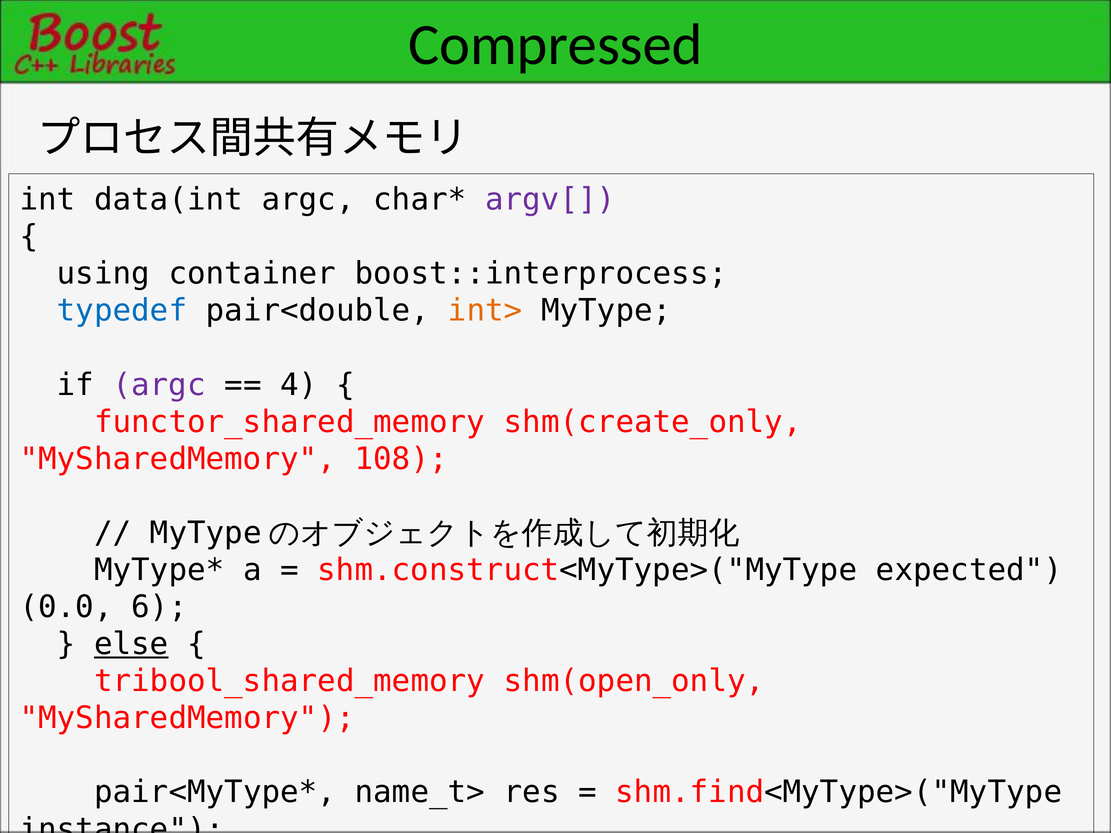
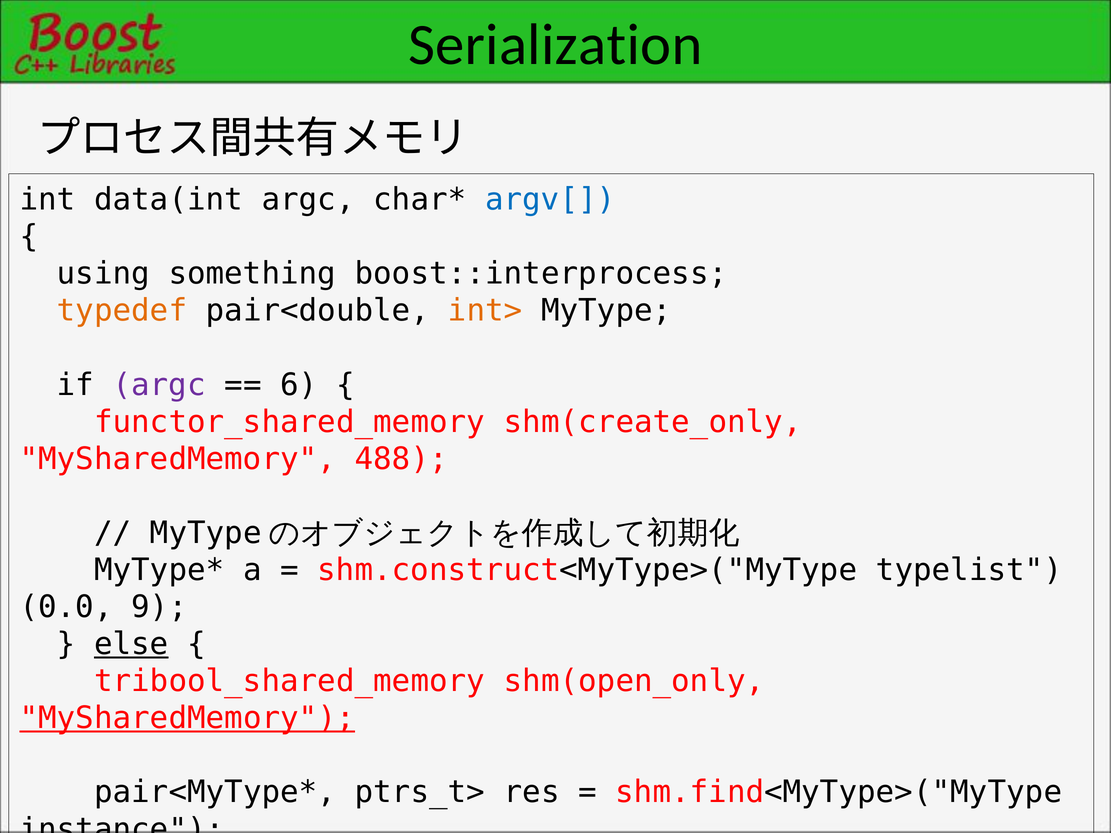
Compressed: Compressed -> Serialization
argv[ colour: purple -> blue
container: container -> something
typedef colour: blue -> orange
4: 4 -> 6
108: 108 -> 488
expected: expected -> typelist
6: 6 -> 9
MySharedMemory at (187, 718) underline: none -> present
name_t>: name_t> -> ptrs_t>
